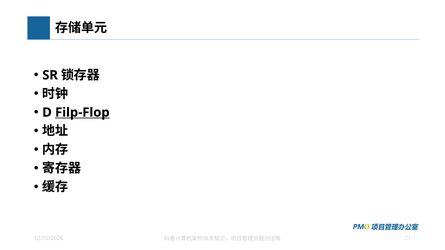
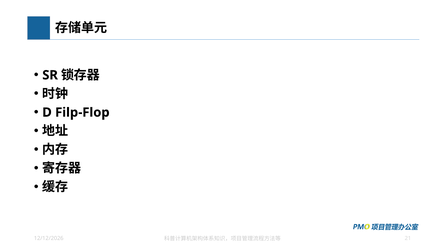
Filp-Flop underline: present -> none
